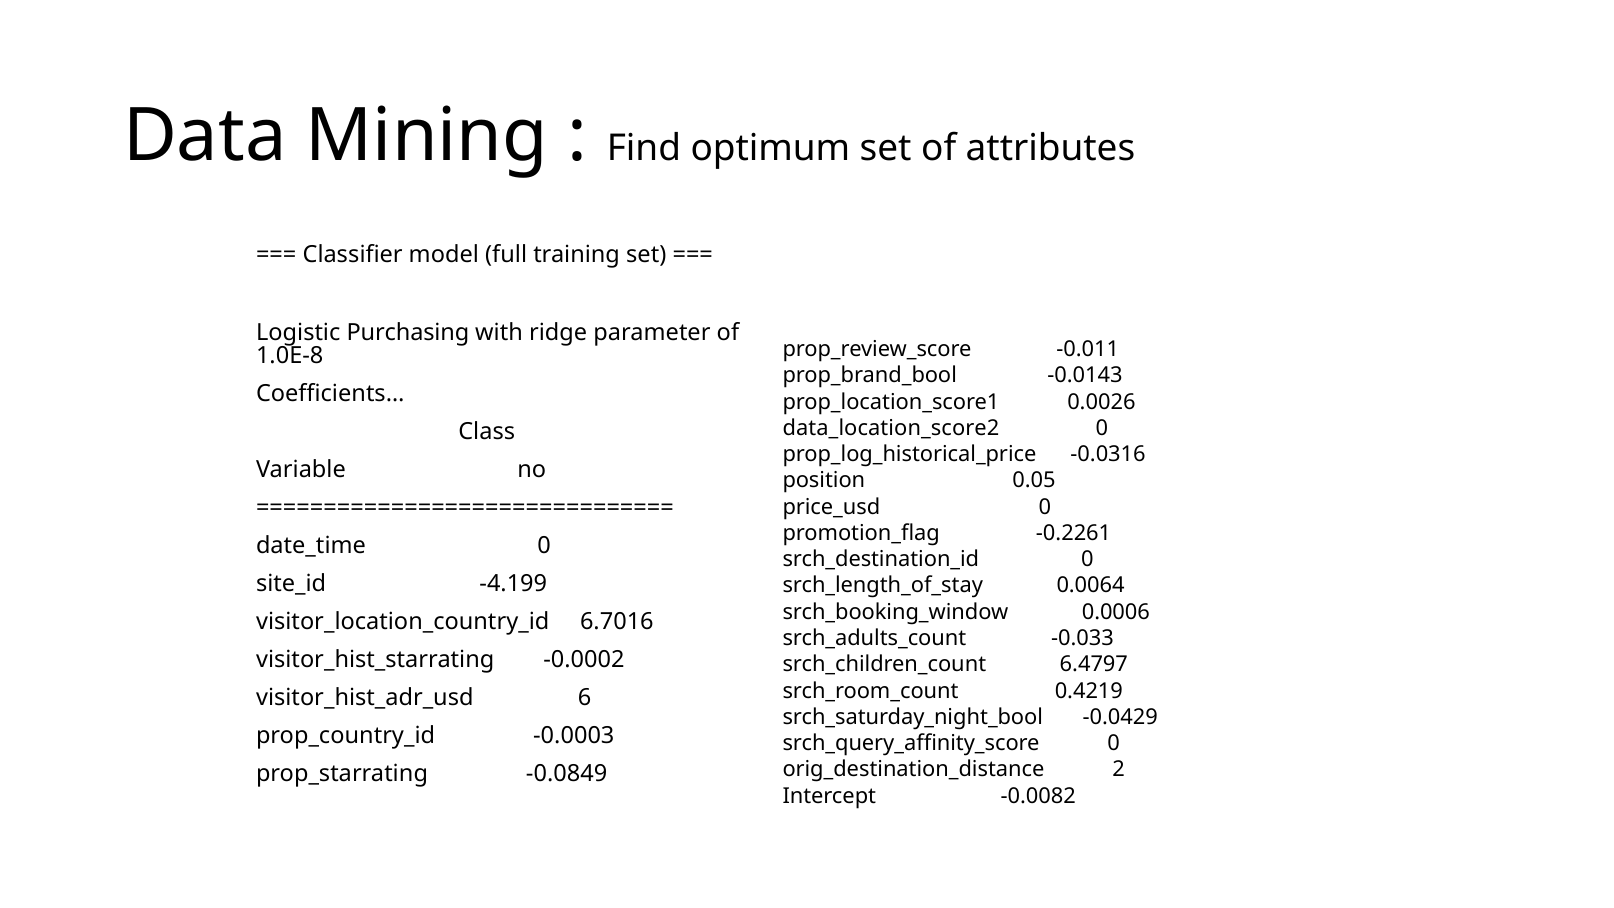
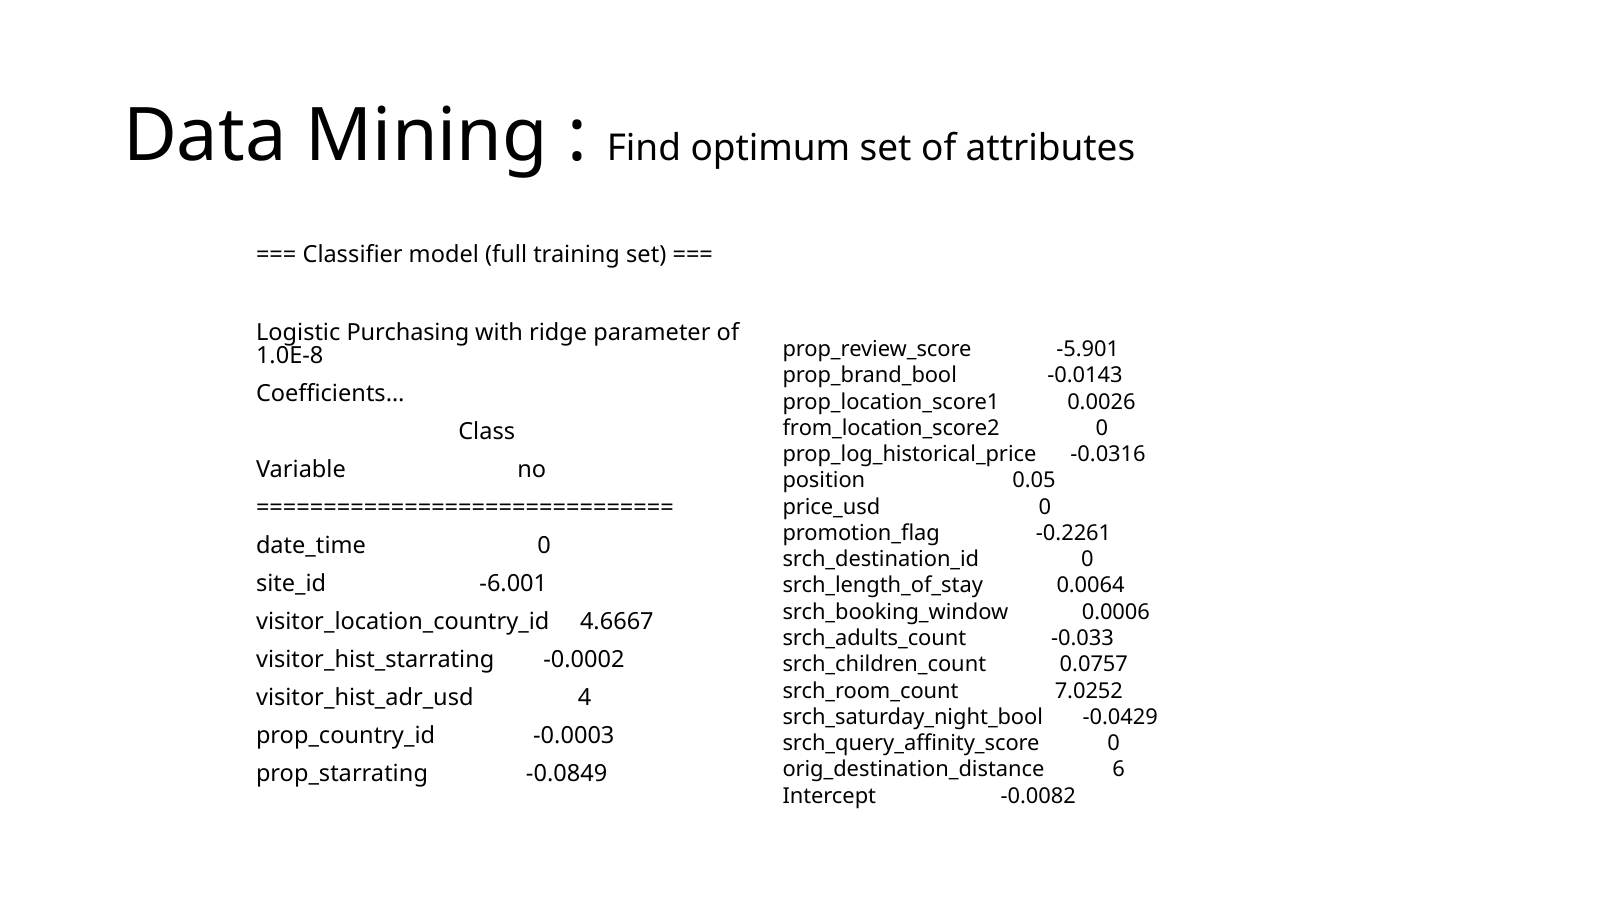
-0.011: -0.011 -> -5.901
data_location_score2: data_location_score2 -> from_location_score2
-4.199: -4.199 -> -6.001
6.7016: 6.7016 -> 4.6667
6.4797: 6.4797 -> 0.0757
0.4219: 0.4219 -> 7.0252
6: 6 -> 4
2: 2 -> 6
